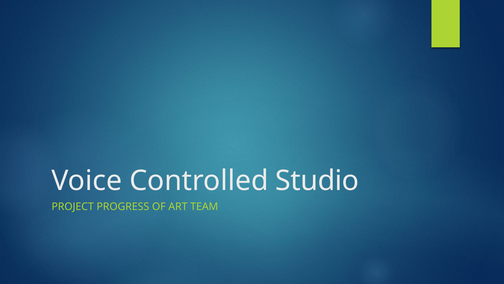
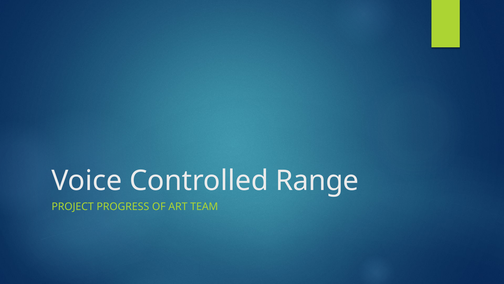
Studio: Studio -> Range
